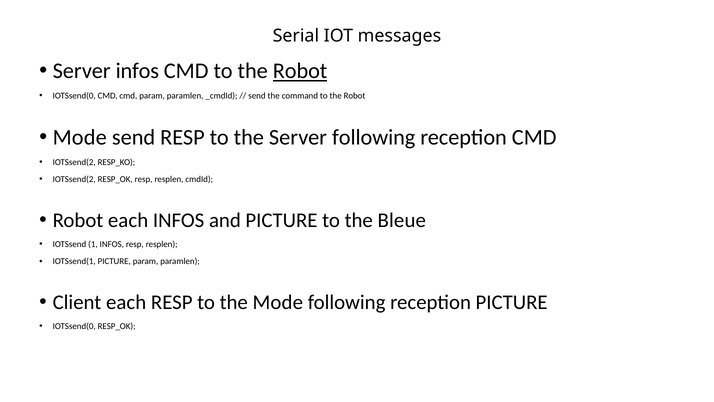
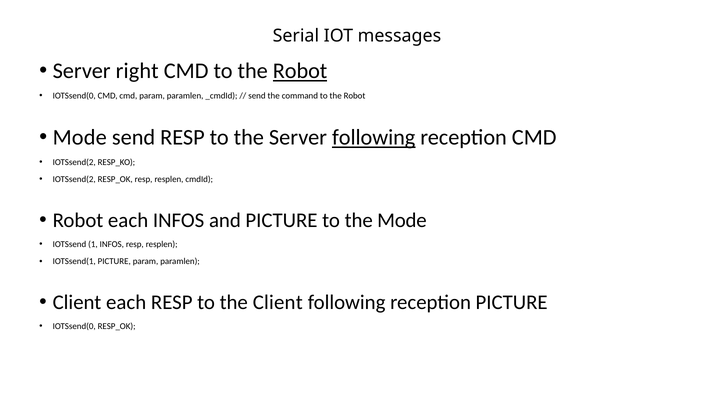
Server infos: infos -> right
following at (374, 137) underline: none -> present
the Bleue: Bleue -> Mode
the Mode: Mode -> Client
